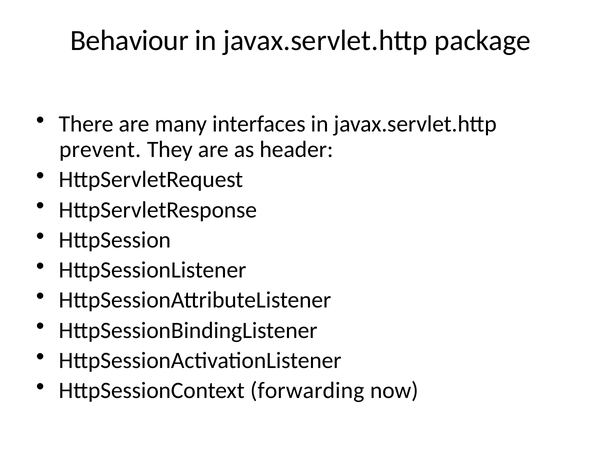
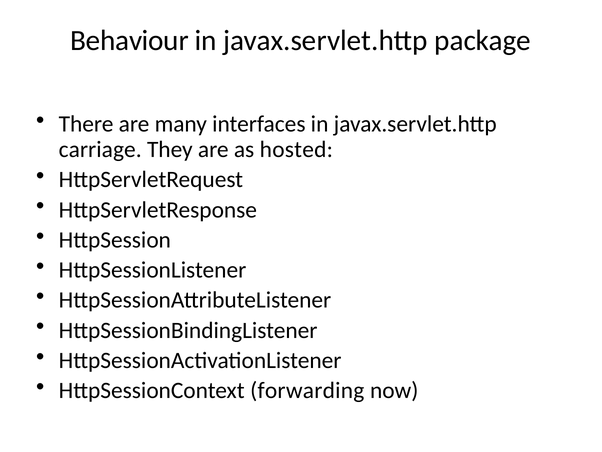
prevent: prevent -> carriage
header: header -> hosted
